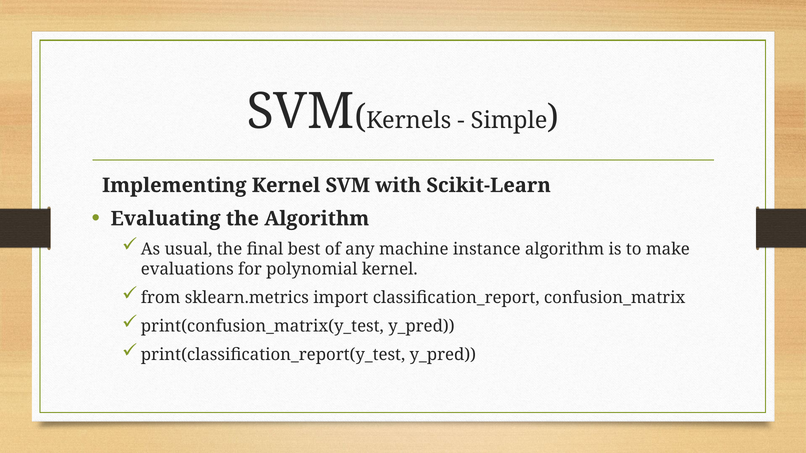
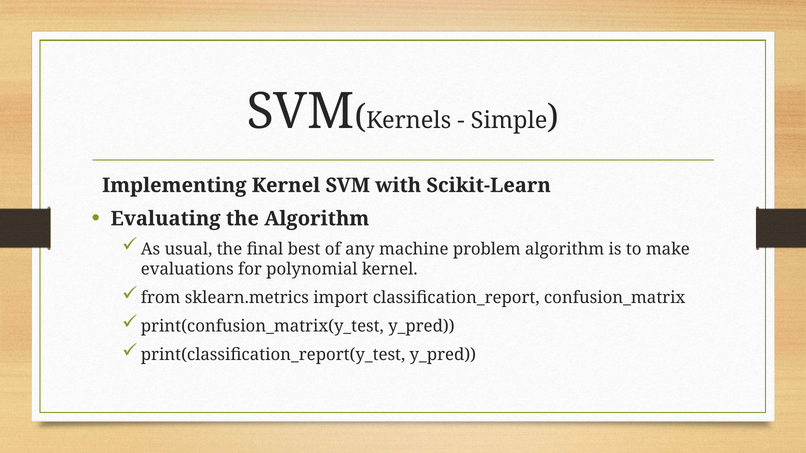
instance: instance -> problem
